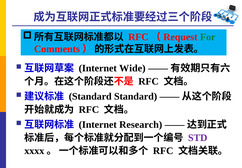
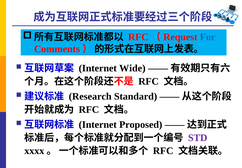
For colour: green -> blue
Standard at (90, 96): Standard -> Research
Research: Research -> Proposed
